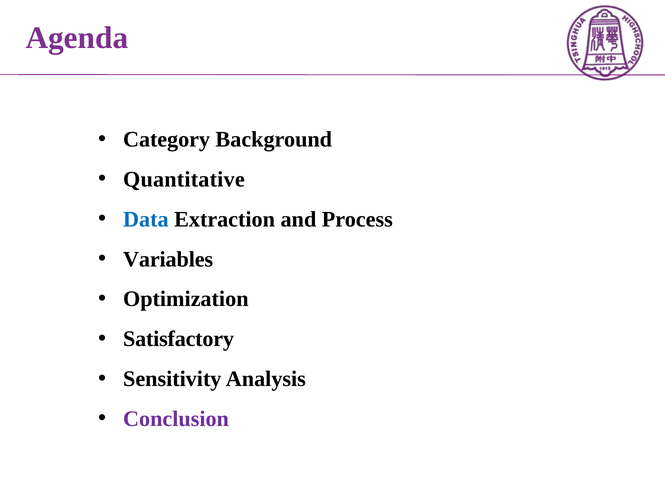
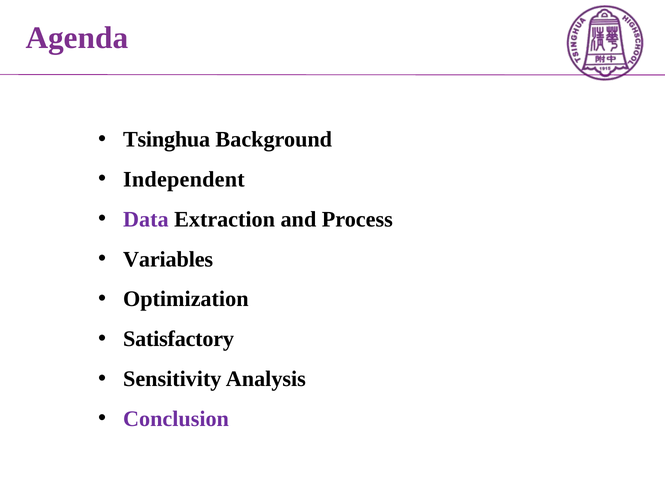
Category: Category -> Tsinghua
Quantitative: Quantitative -> Independent
Data colour: blue -> purple
